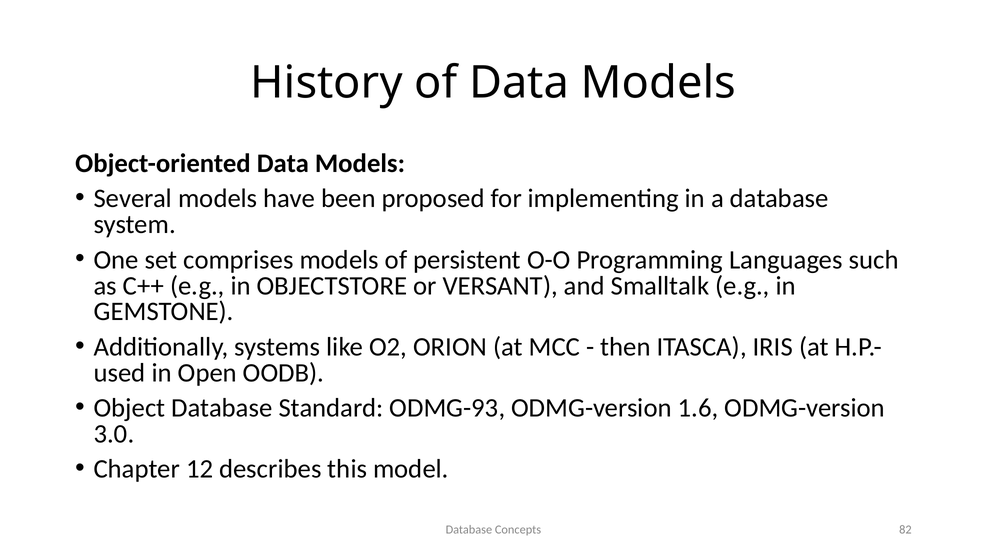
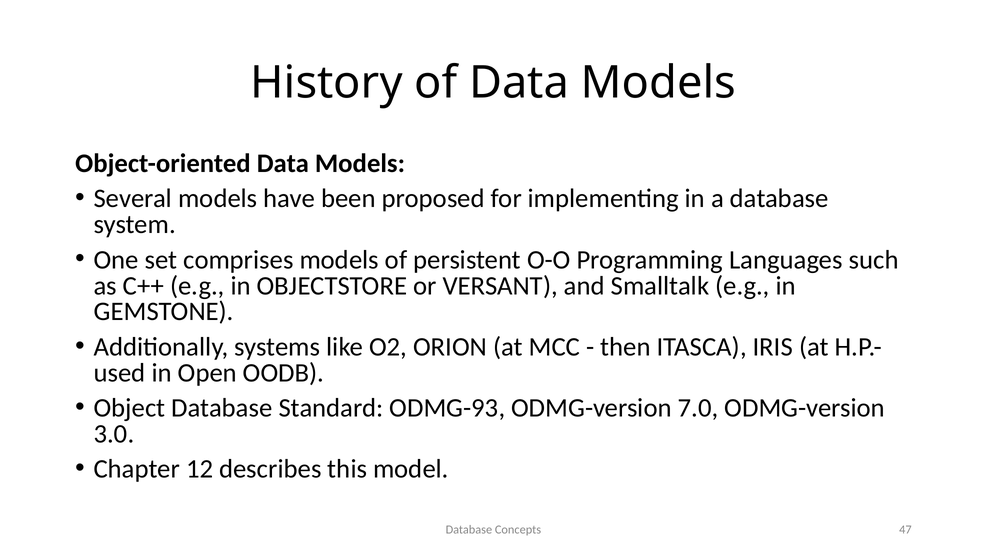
1.6: 1.6 -> 7.0
82: 82 -> 47
